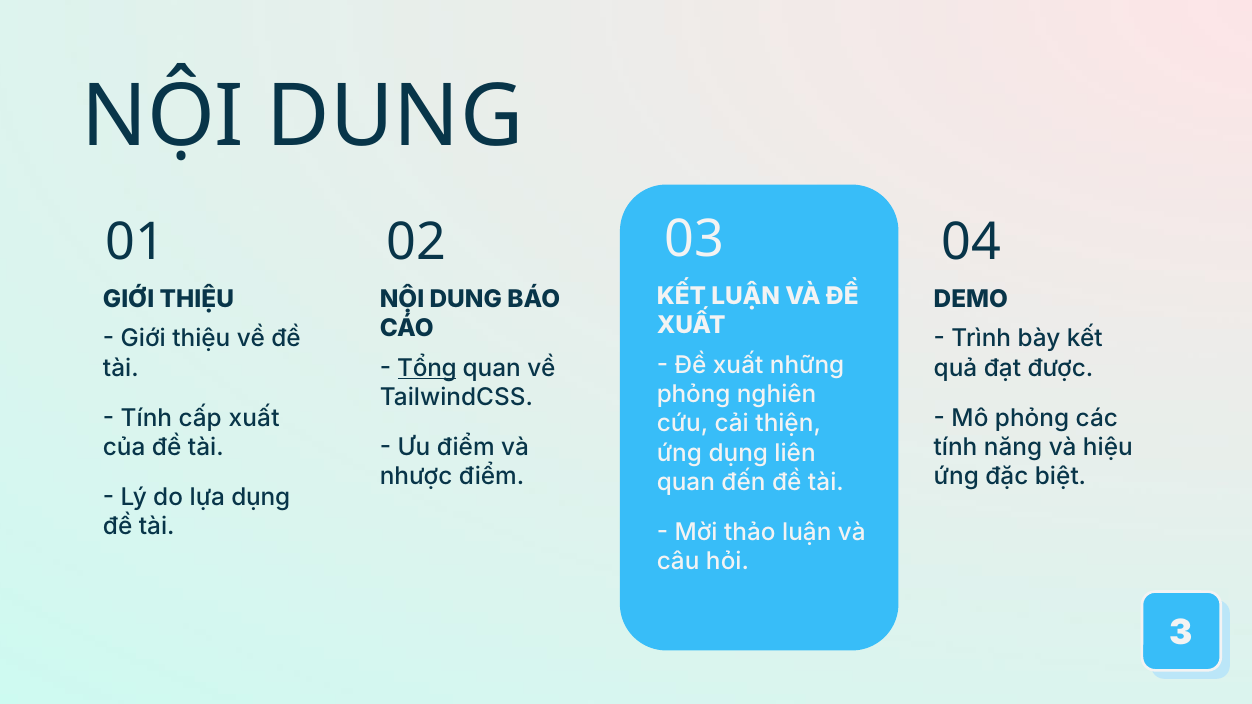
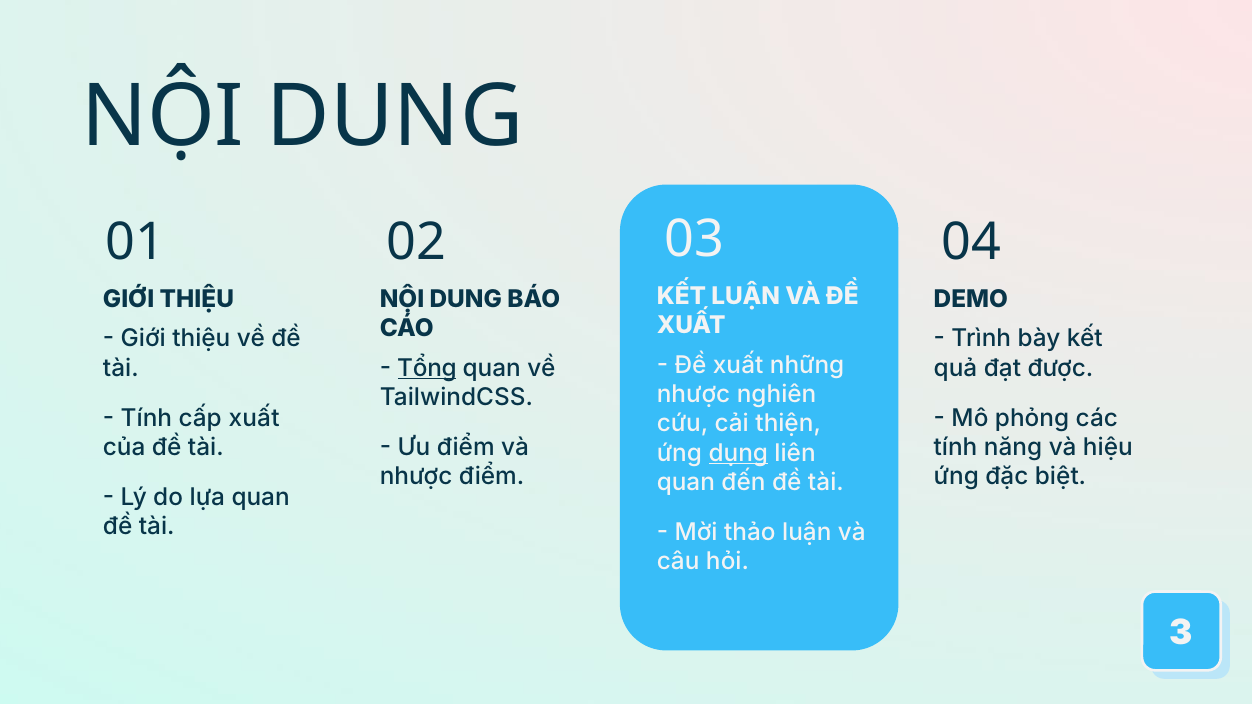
phỏng at (694, 395): phỏng -> nhược
dụng at (738, 453) underline: none -> present
lựa dụng: dụng -> quan
